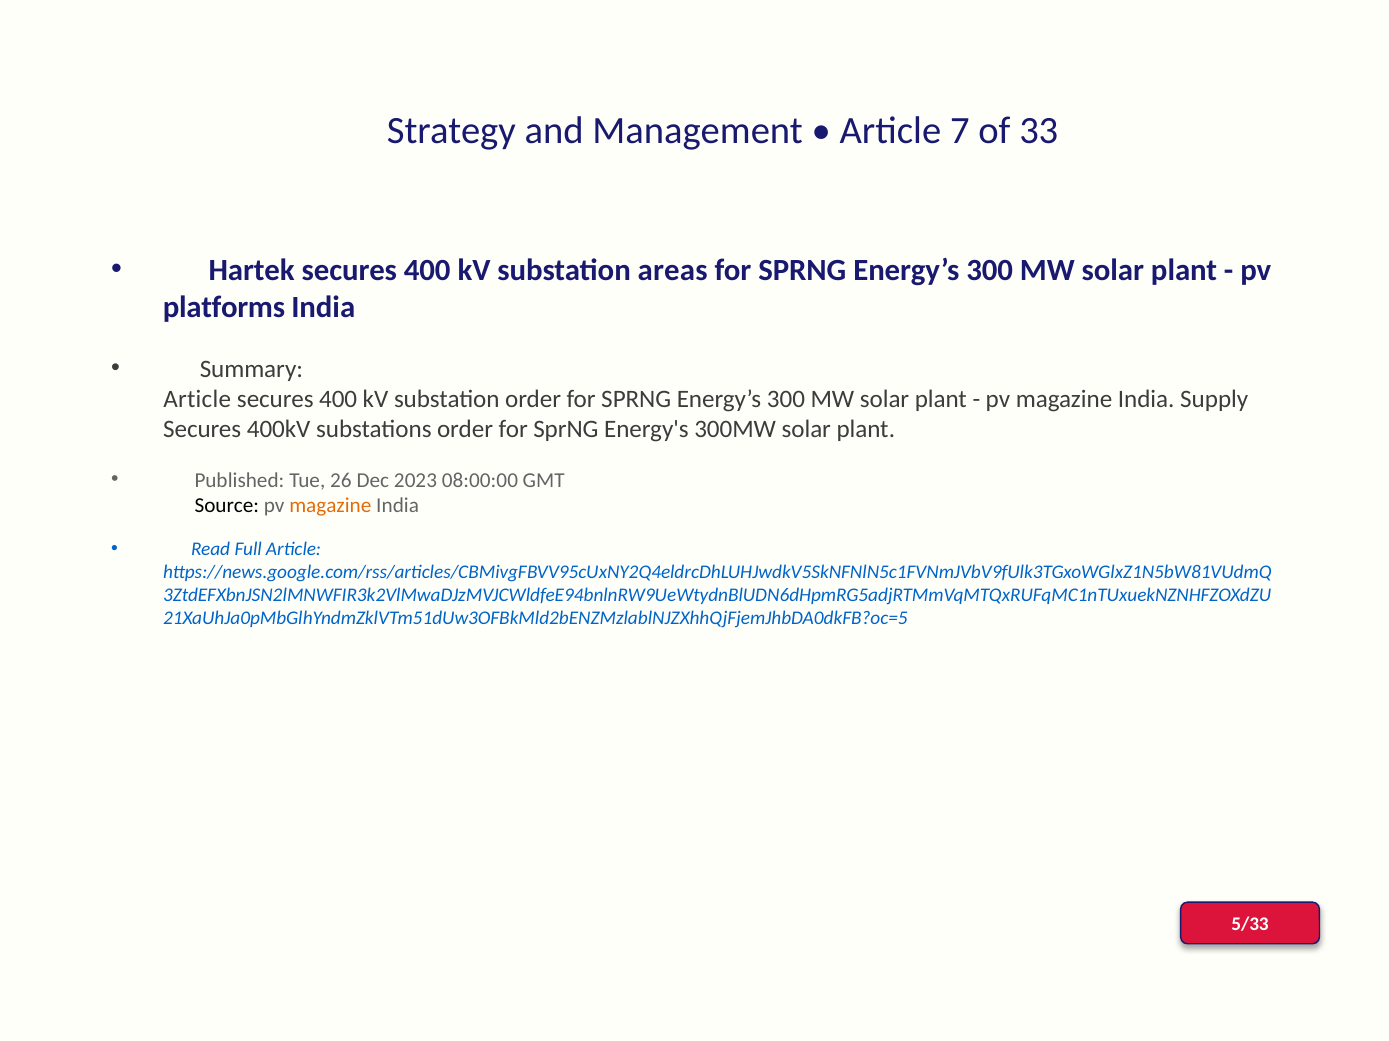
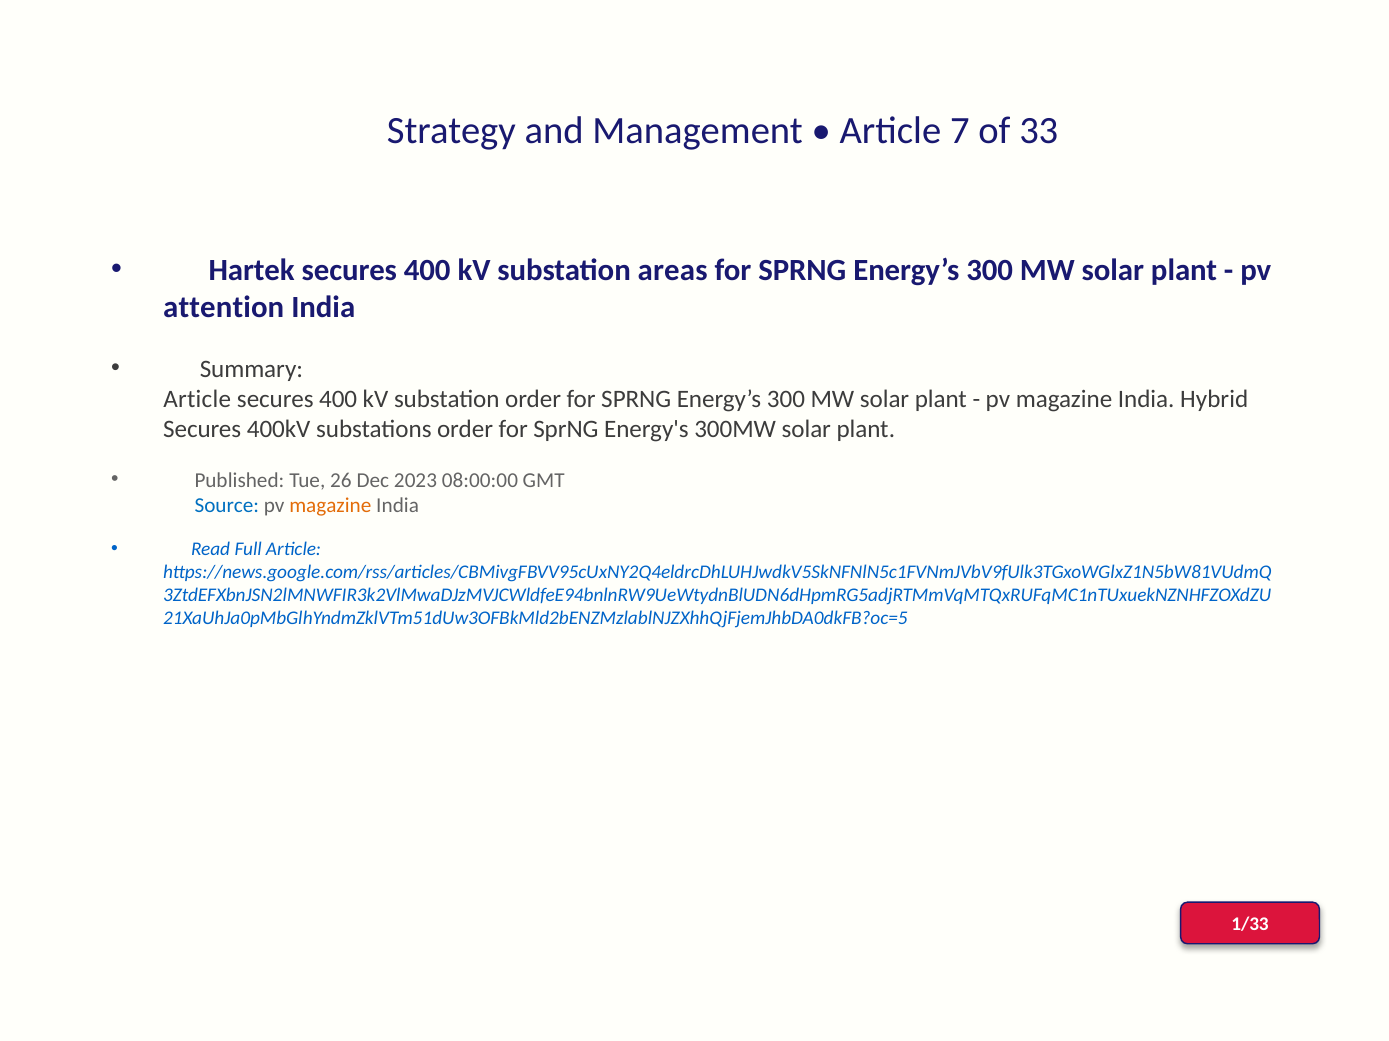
platforms: platforms -> attention
Supply: Supply -> Hybrid
Source colour: black -> blue
5/33: 5/33 -> 1/33
